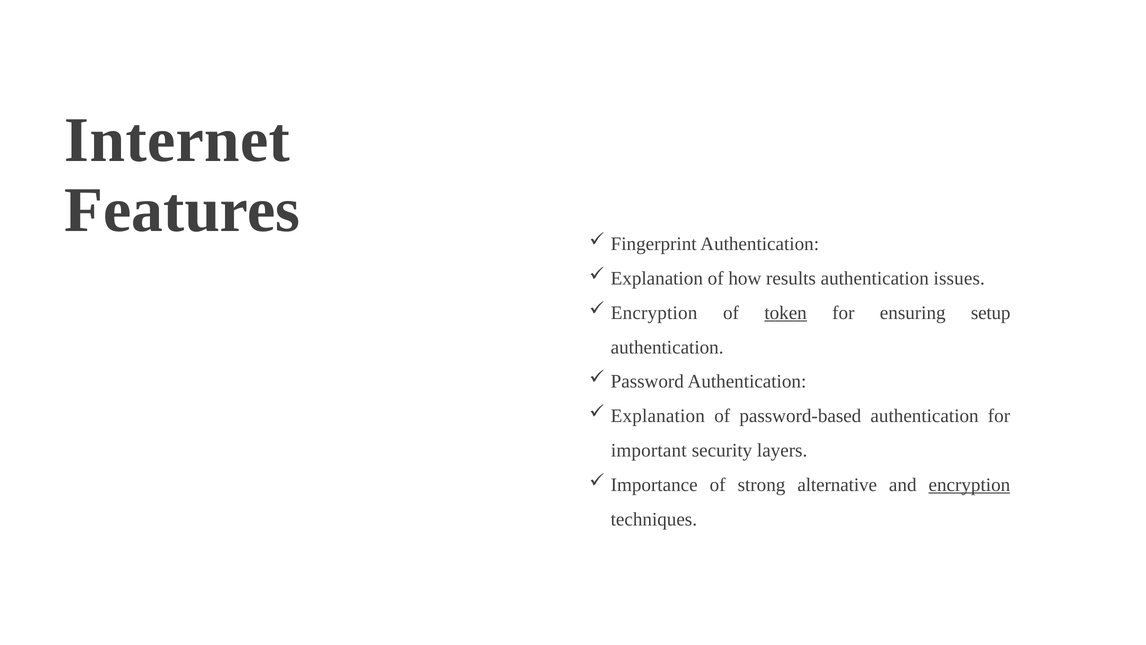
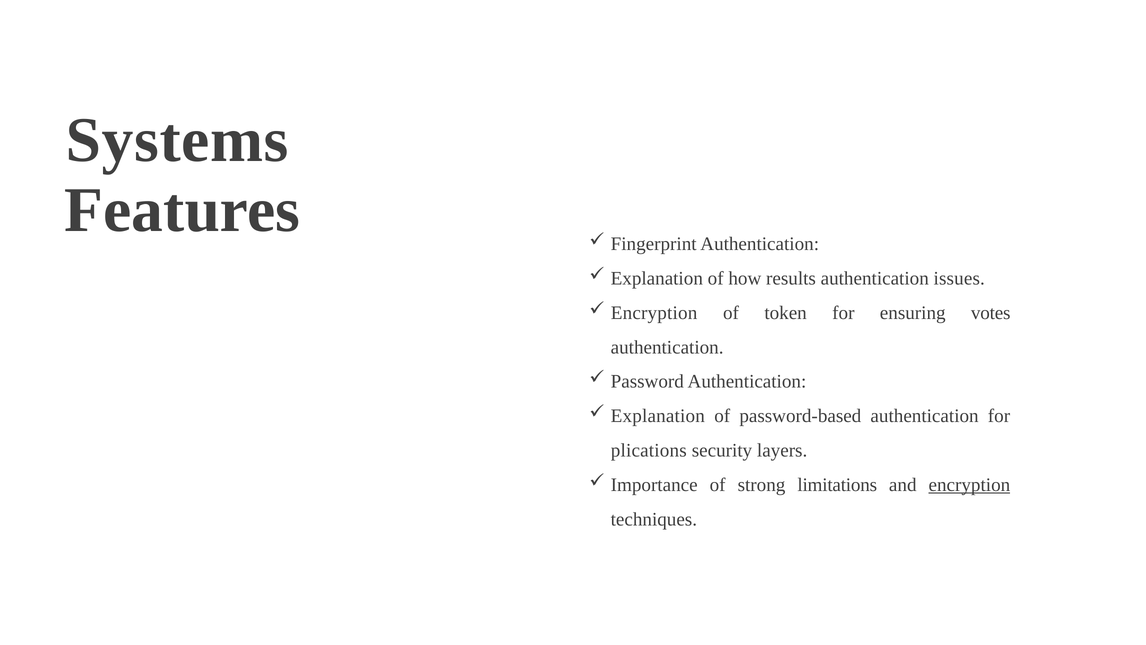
Internet: Internet -> Systems
token underline: present -> none
setup: setup -> votes
important: important -> plications
alternative: alternative -> limitations
